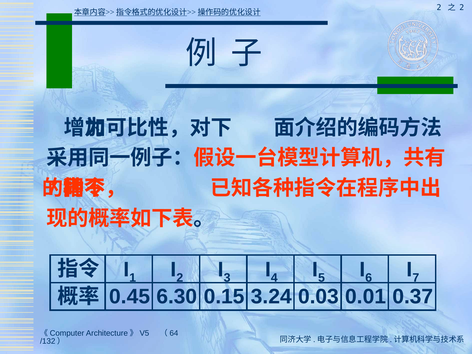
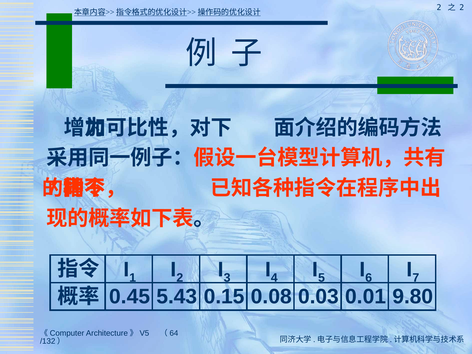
6.30: 6.30 -> 5.43
3.24: 3.24 -> 0.08
0.37: 0.37 -> 9.80
